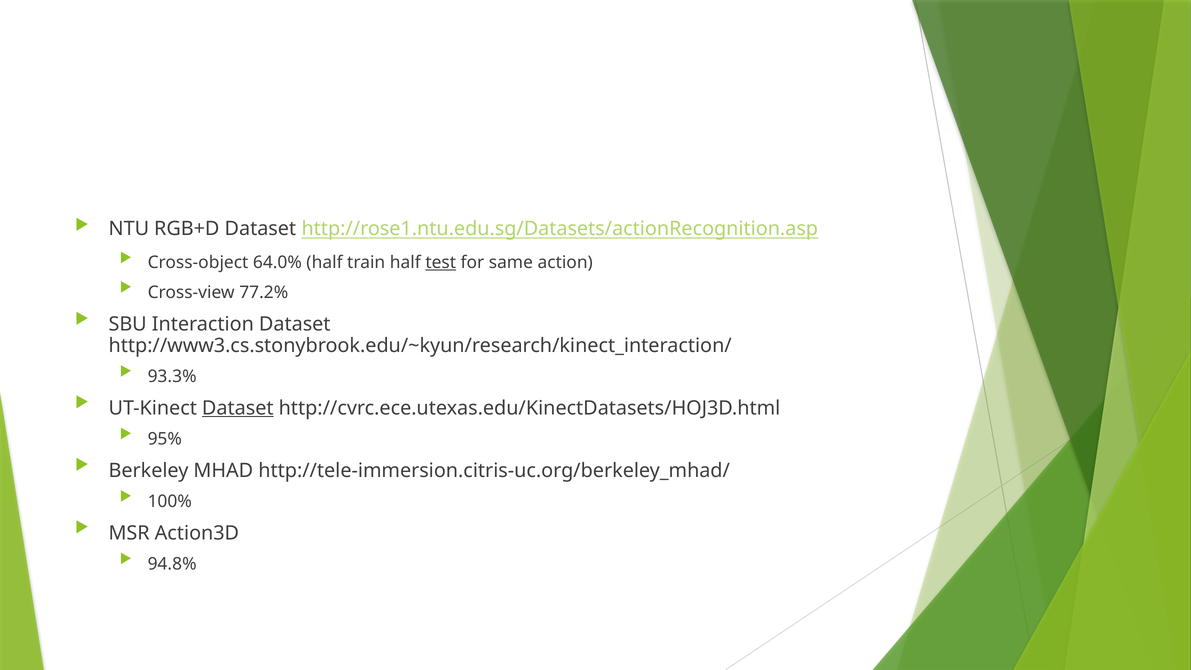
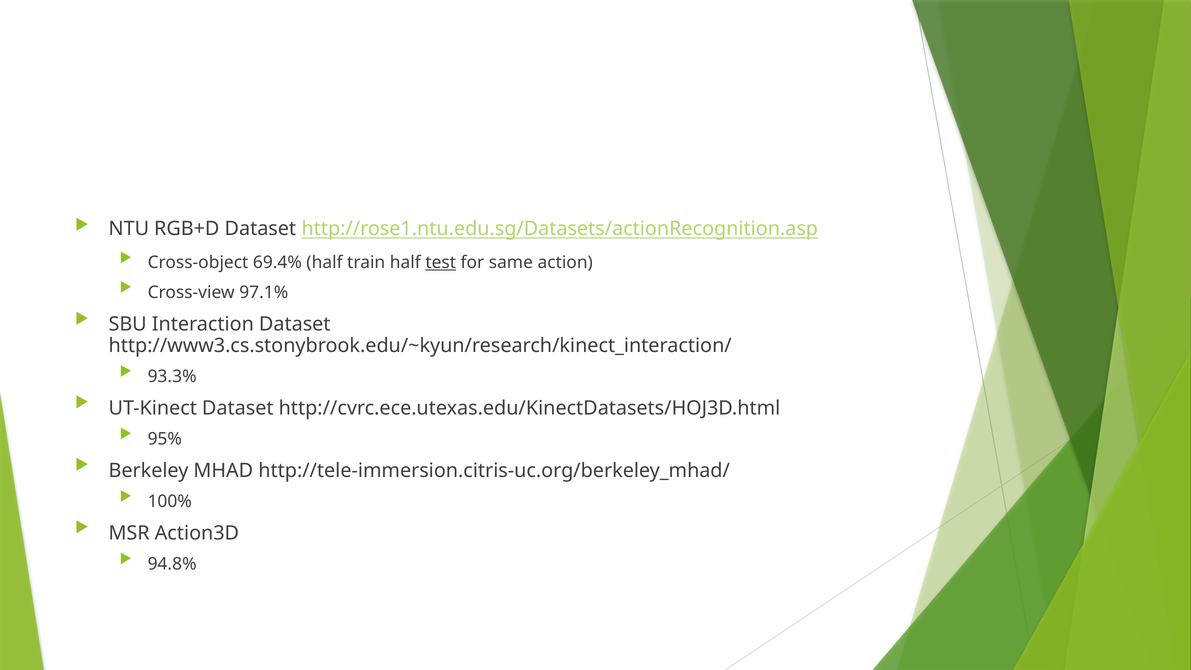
64.0%: 64.0% -> 69.4%
77.2%: 77.2% -> 97.1%
Dataset at (238, 408) underline: present -> none
